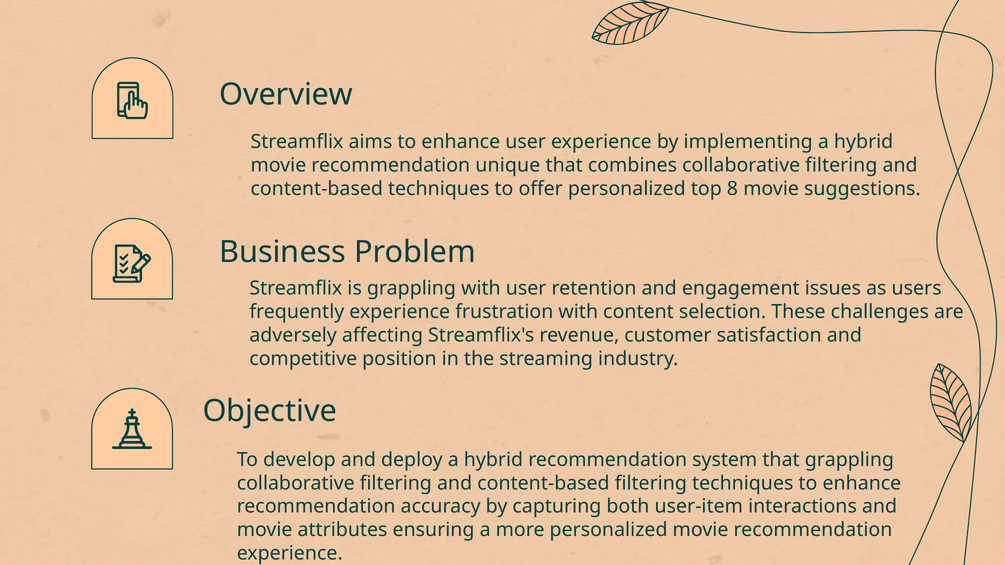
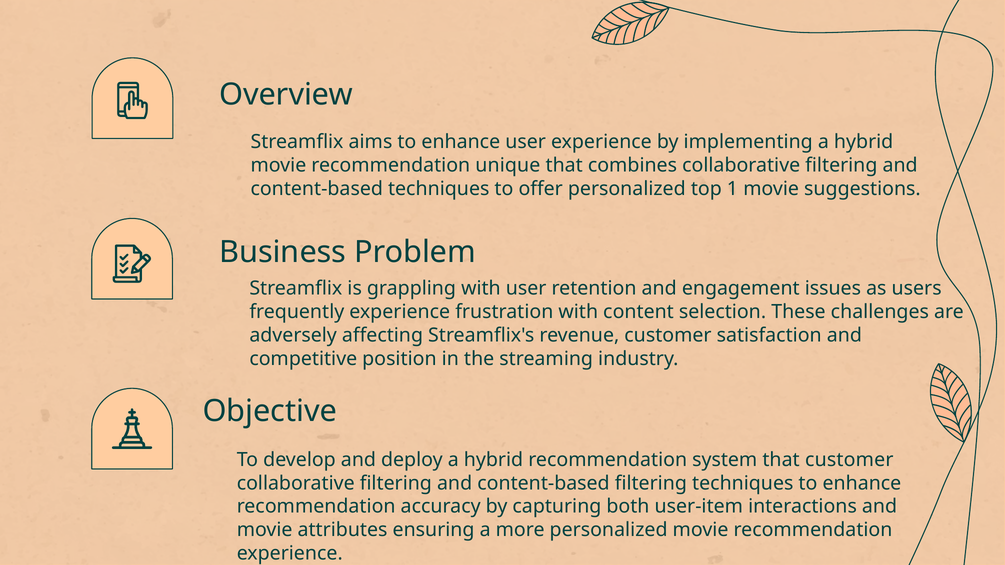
8: 8 -> 1
that grappling: grappling -> customer
